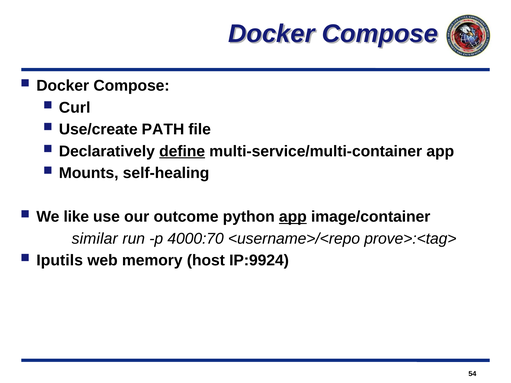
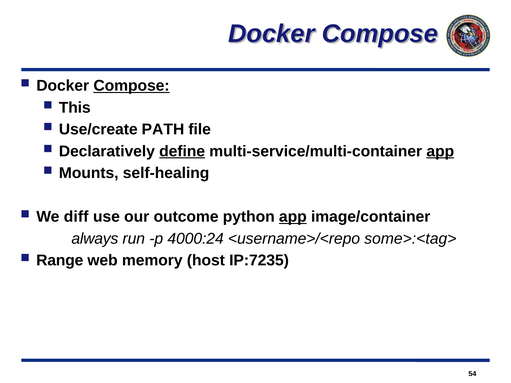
Compose at (132, 86) underline: none -> present
Curl: Curl -> This
app at (440, 151) underline: none -> present
like: like -> diff
similar: similar -> always
4000:70: 4000:70 -> 4000:24
prove>:<tag>: prove>:<tag> -> some>:<tag>
Iputils: Iputils -> Range
IP:9924: IP:9924 -> IP:7235
